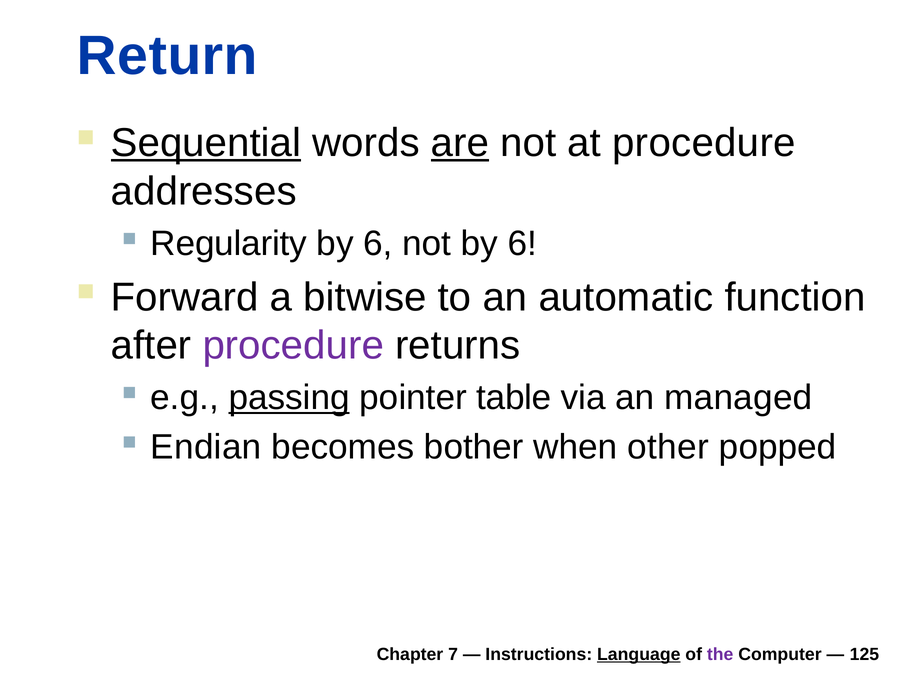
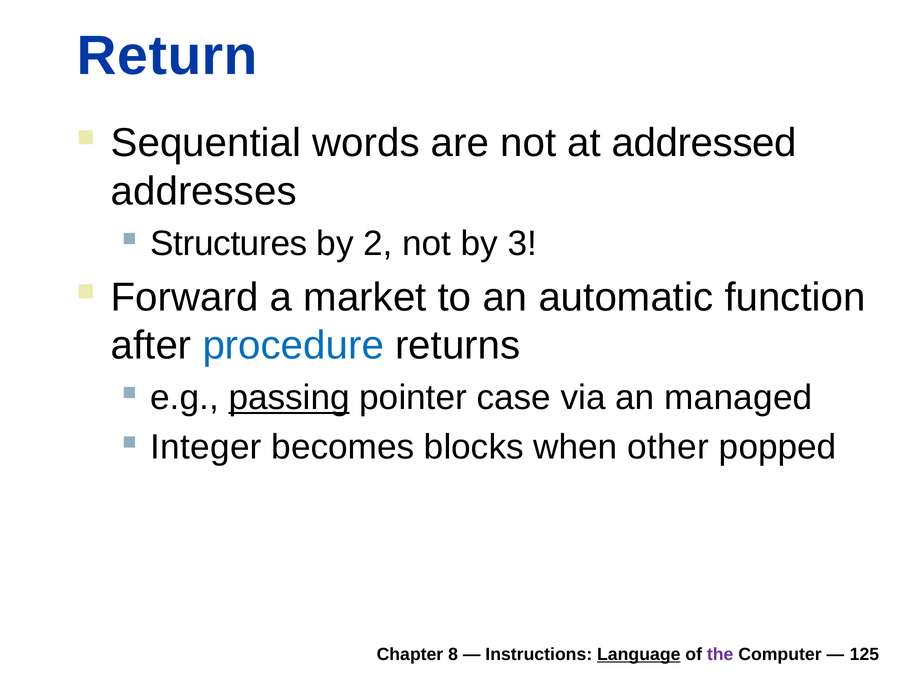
Sequential underline: present -> none
are underline: present -> none
at procedure: procedure -> addressed
Regularity: Regularity -> Structures
6 at (378, 243): 6 -> 2
not by 6: 6 -> 3
bitwise: bitwise -> market
procedure at (293, 345) colour: purple -> blue
table: table -> case
Endian: Endian -> Integer
bother: bother -> blocks
7: 7 -> 8
